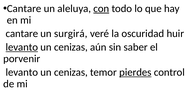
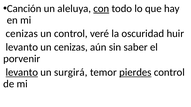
Cantare at (24, 9): Cantare -> Canción
cantare at (22, 34): cantare -> cenizas
un surgirá: surgirá -> control
levanto at (22, 47) underline: present -> none
levanto at (22, 73) underline: none -> present
cenizas at (71, 73): cenizas -> surgirá
